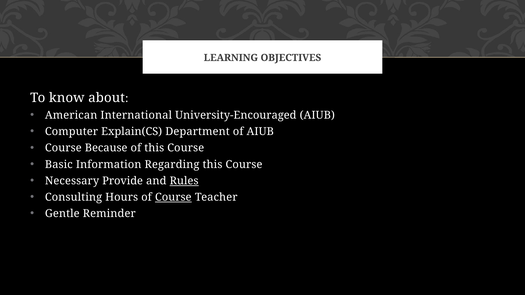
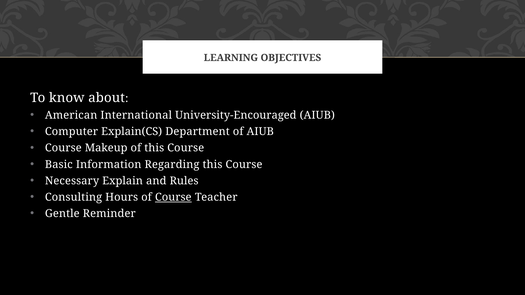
Because: Because -> Makeup
Provide: Provide -> Explain
Rules underline: present -> none
